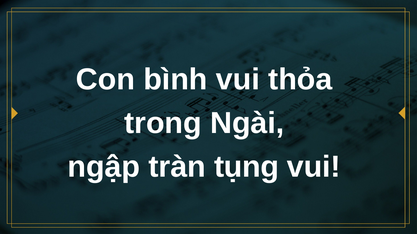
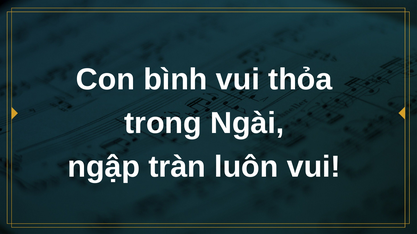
tụng: tụng -> luôn
